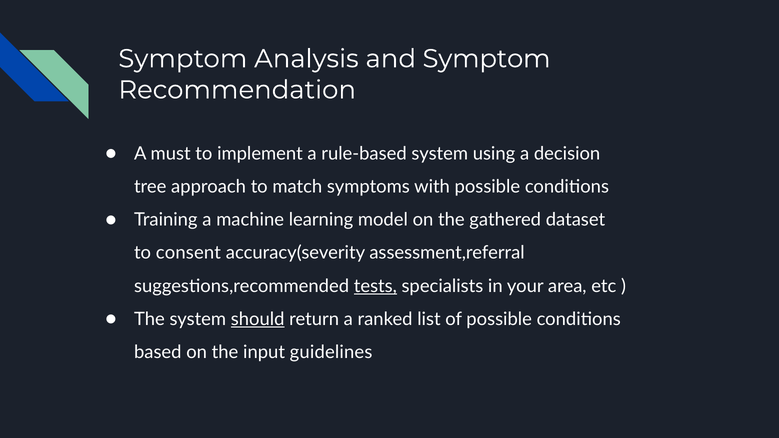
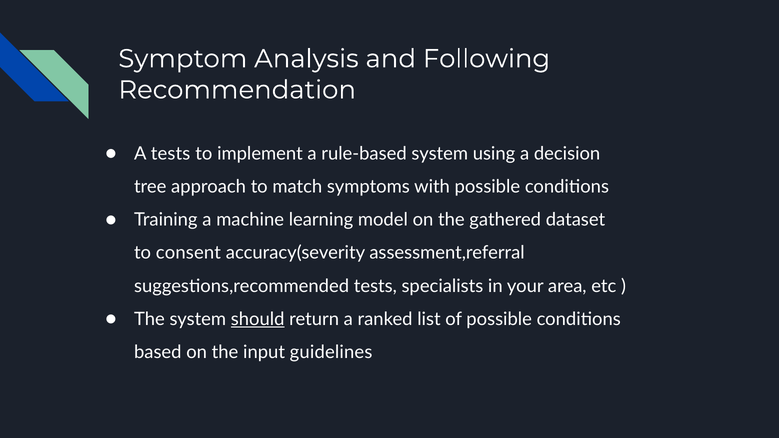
and Symptom: Symptom -> Following
A must: must -> tests
tests at (375, 286) underline: present -> none
